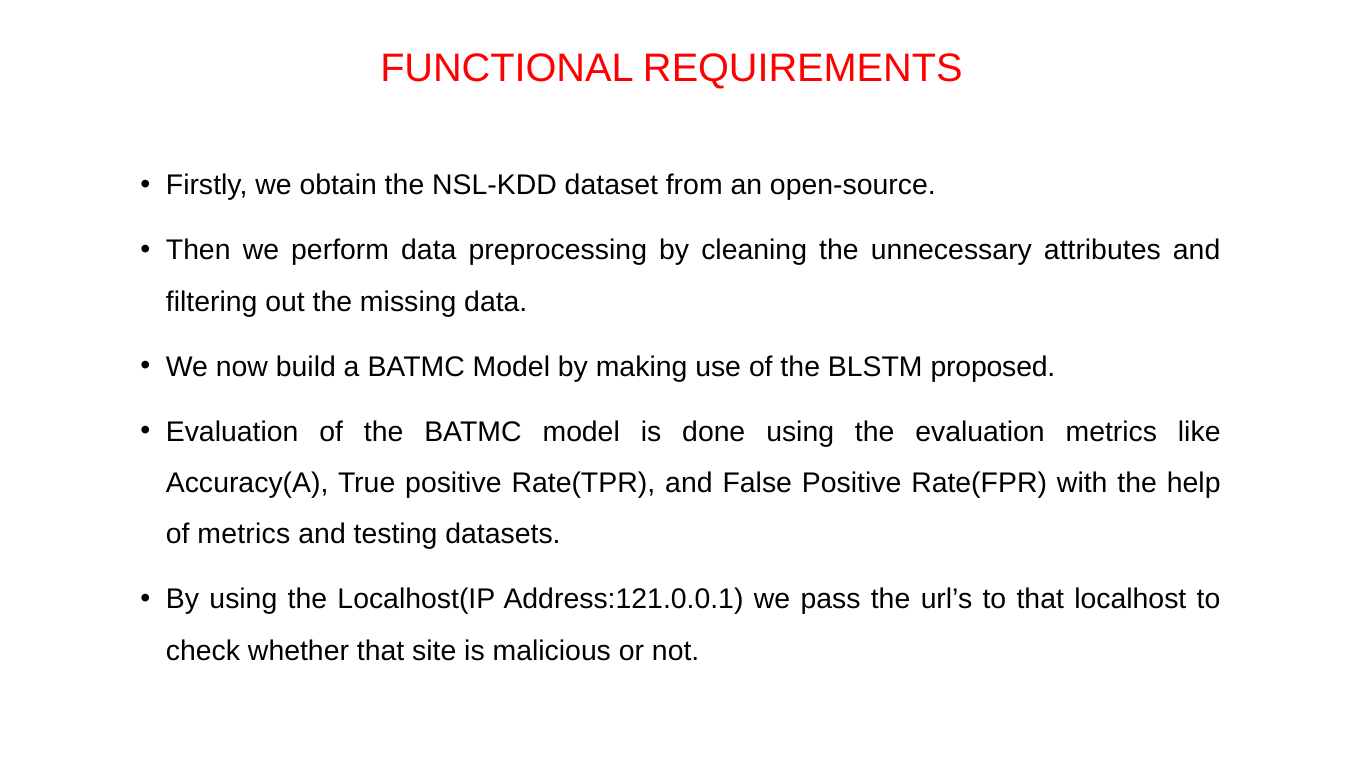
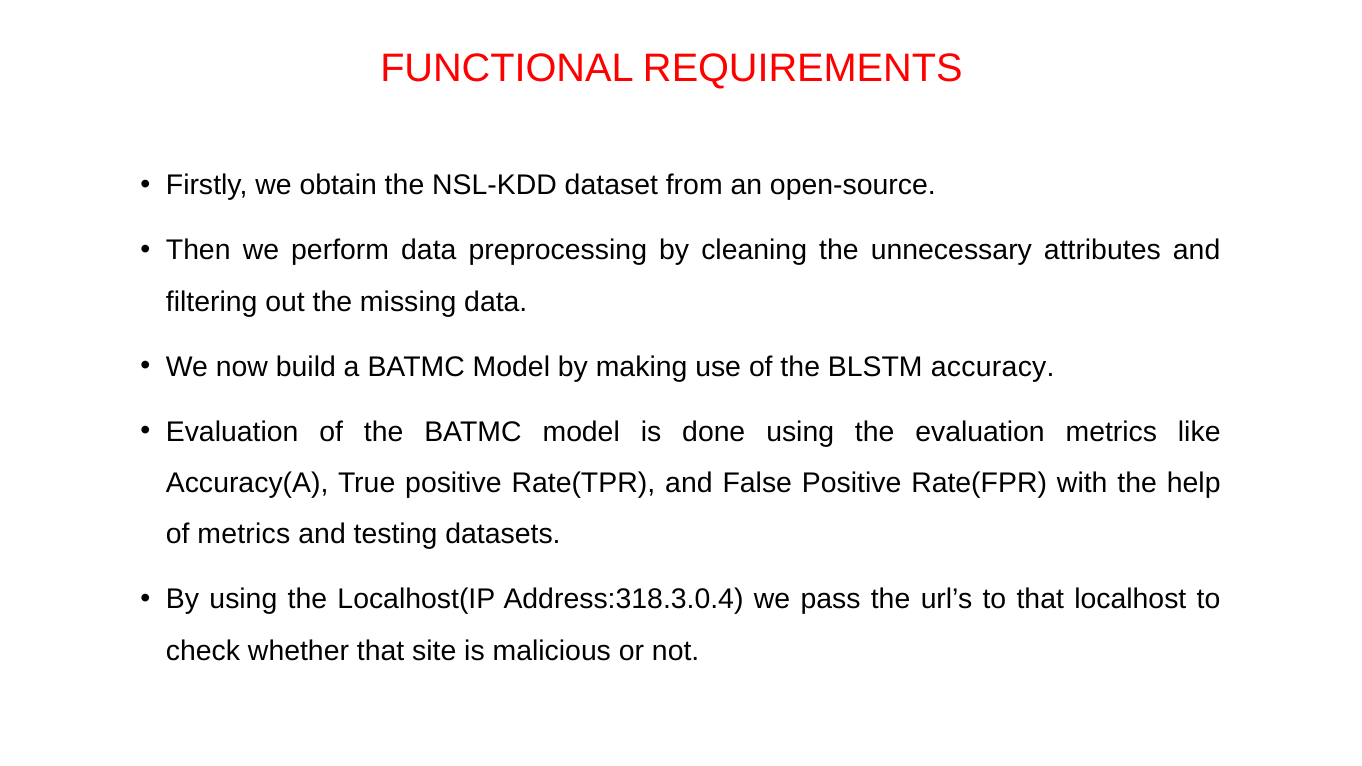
proposed: proposed -> accuracy
Address:121.0.0.1: Address:121.0.0.1 -> Address:318.3.0.4
